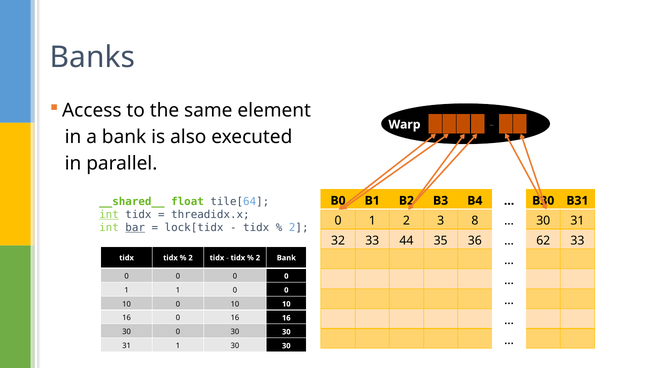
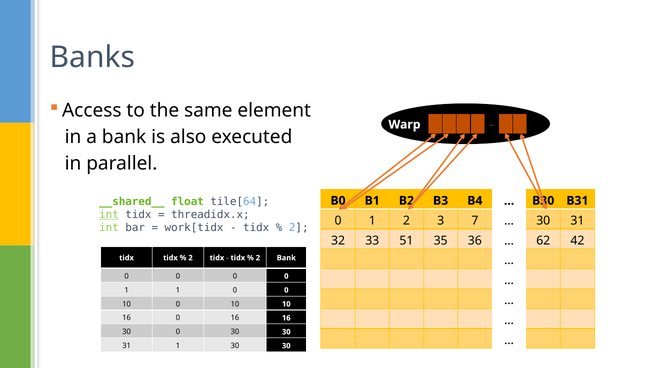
8: 8 -> 7
bar underline: present -> none
lock[tidx: lock[tidx -> work[tidx
44: 44 -> 51
62 33: 33 -> 42
